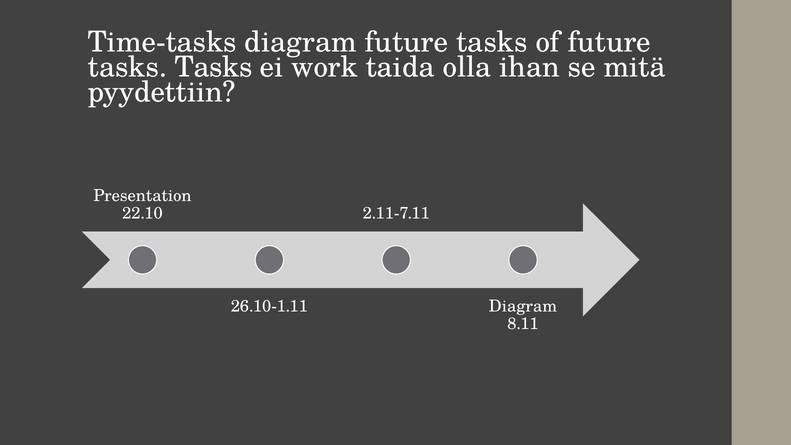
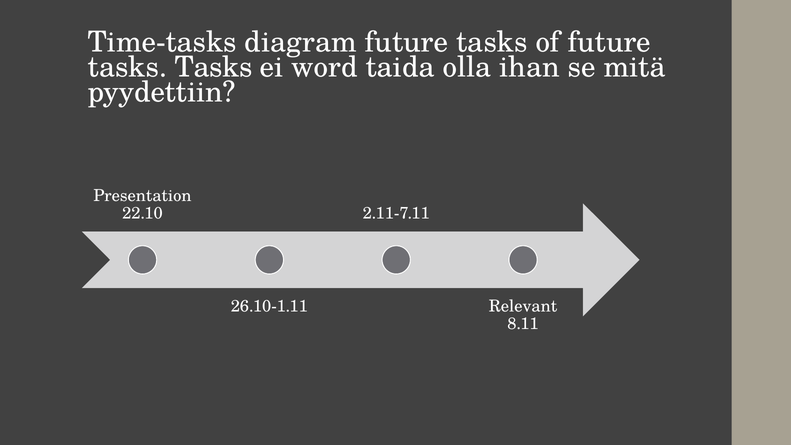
work: work -> word
Diagram at (523, 306): Diagram -> Relevant
